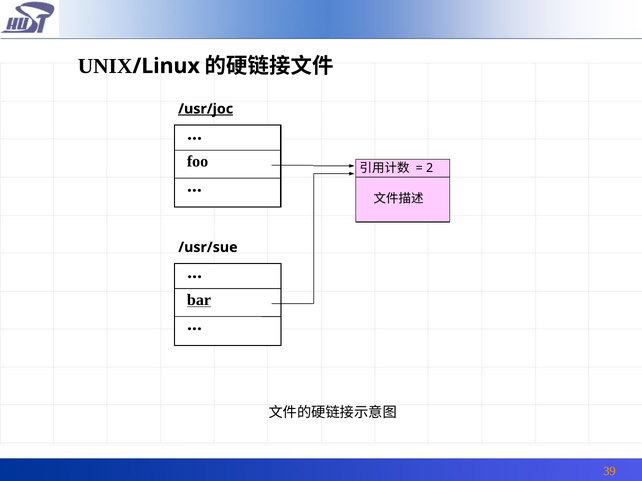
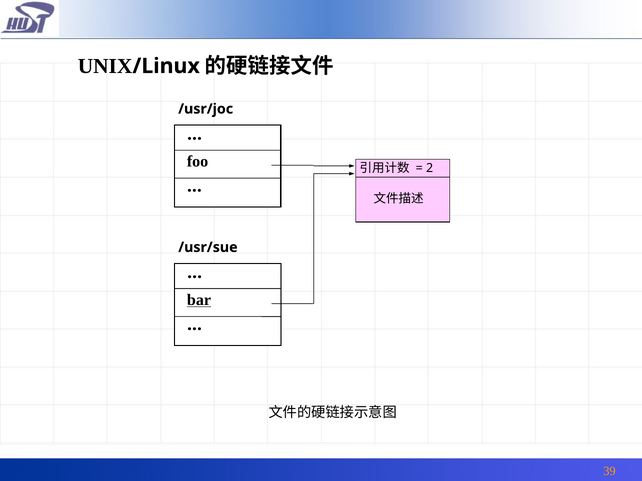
/usr/joc underline: present -> none
